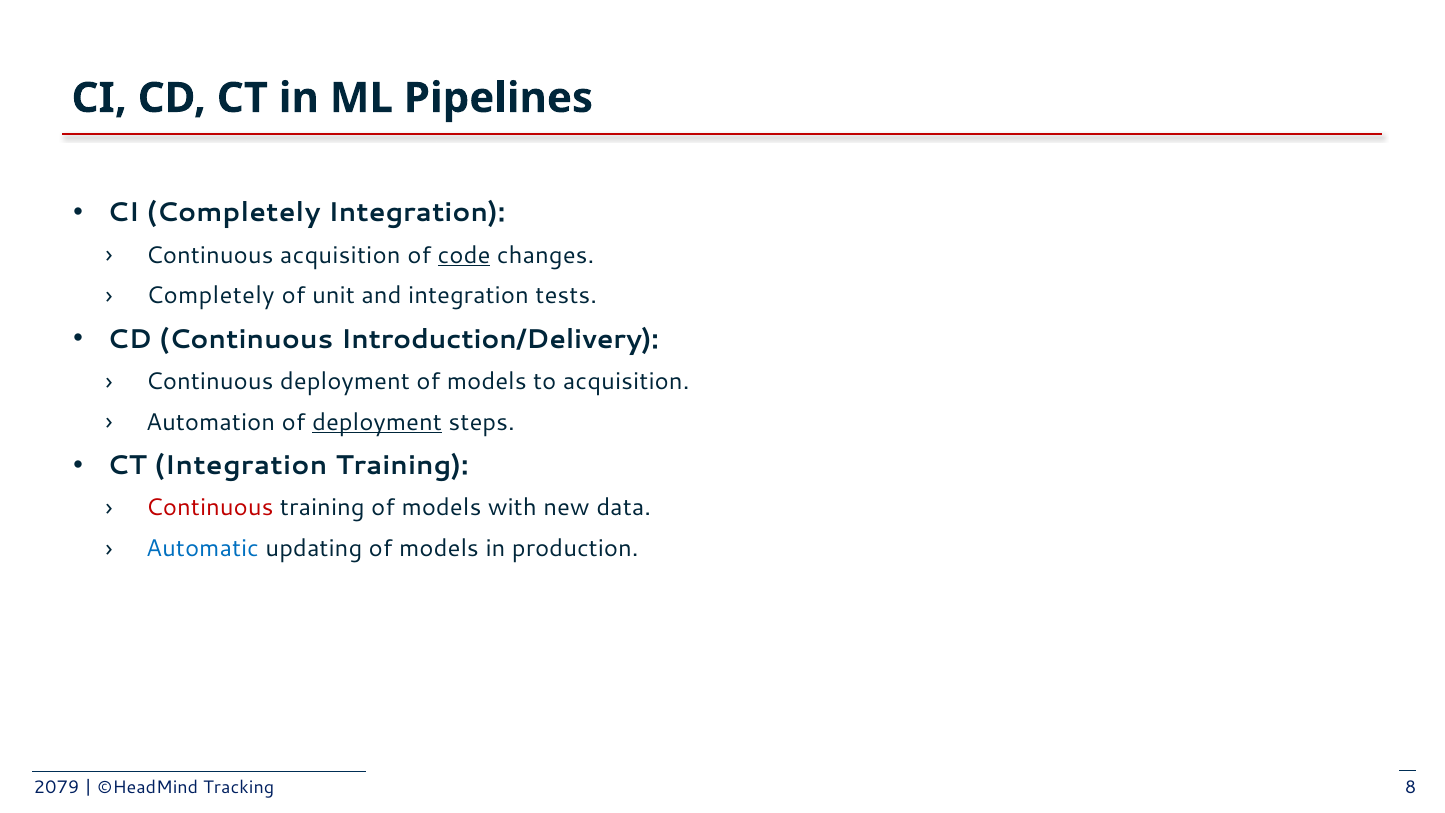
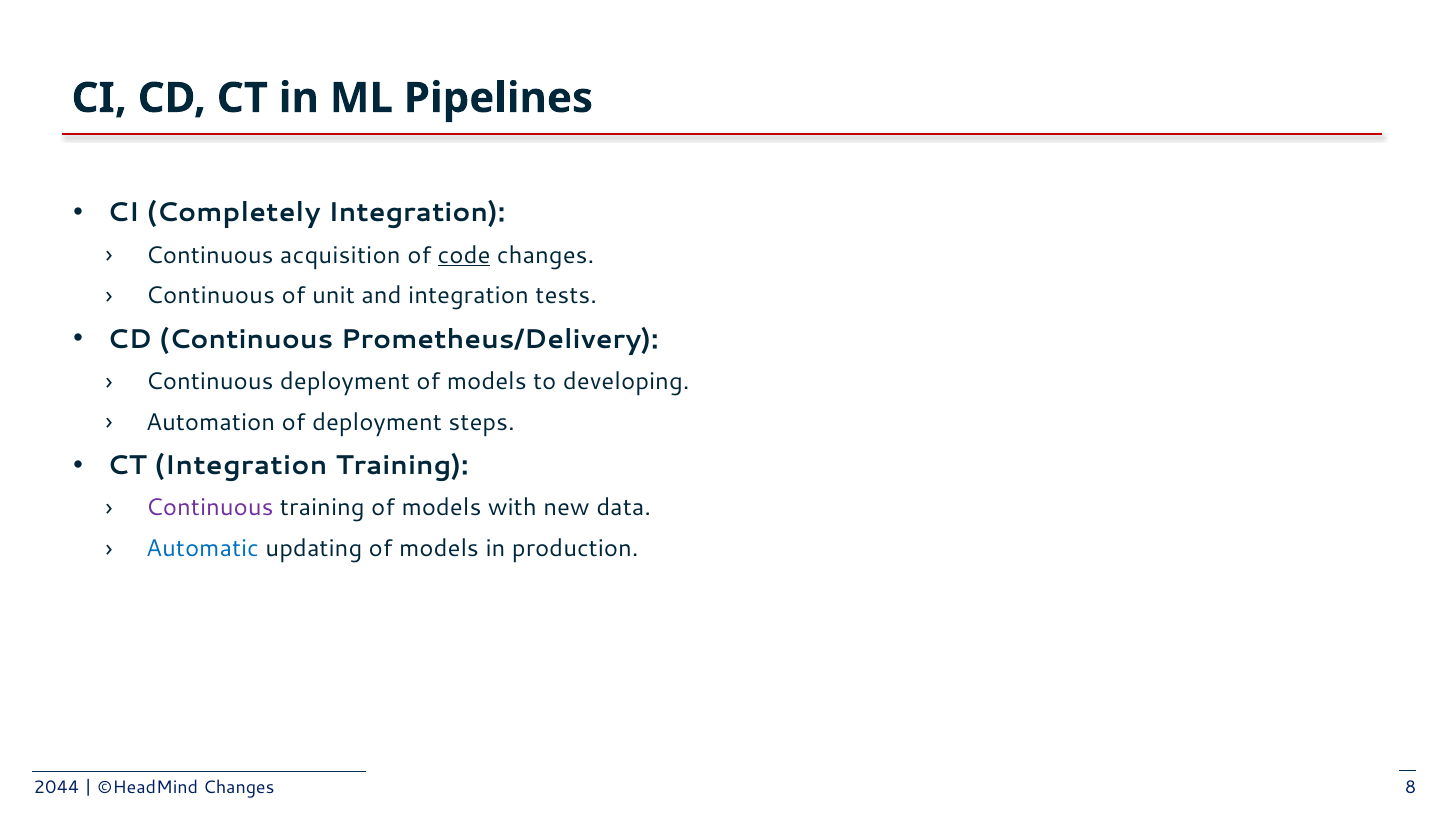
Completely at (210, 296): Completely -> Continuous
Introduction/Delivery: Introduction/Delivery -> Prometheus/Delivery
to acquisition: acquisition -> developing
deployment at (377, 422) underline: present -> none
Continuous at (210, 508) colour: red -> purple
2079: 2079 -> 2044
©HeadMind Tracking: Tracking -> Changes
